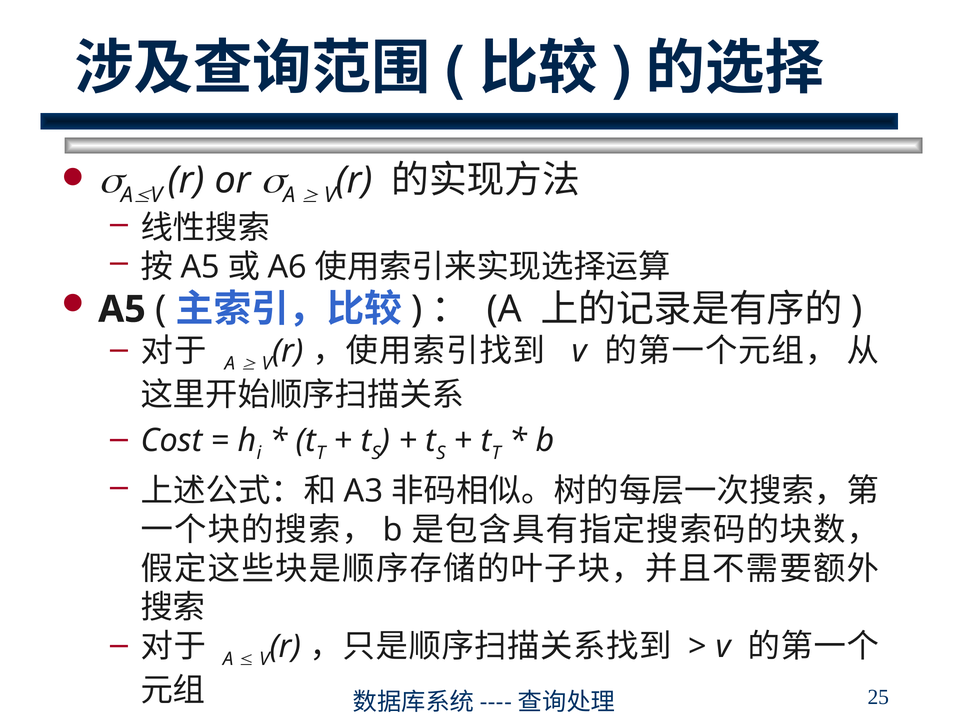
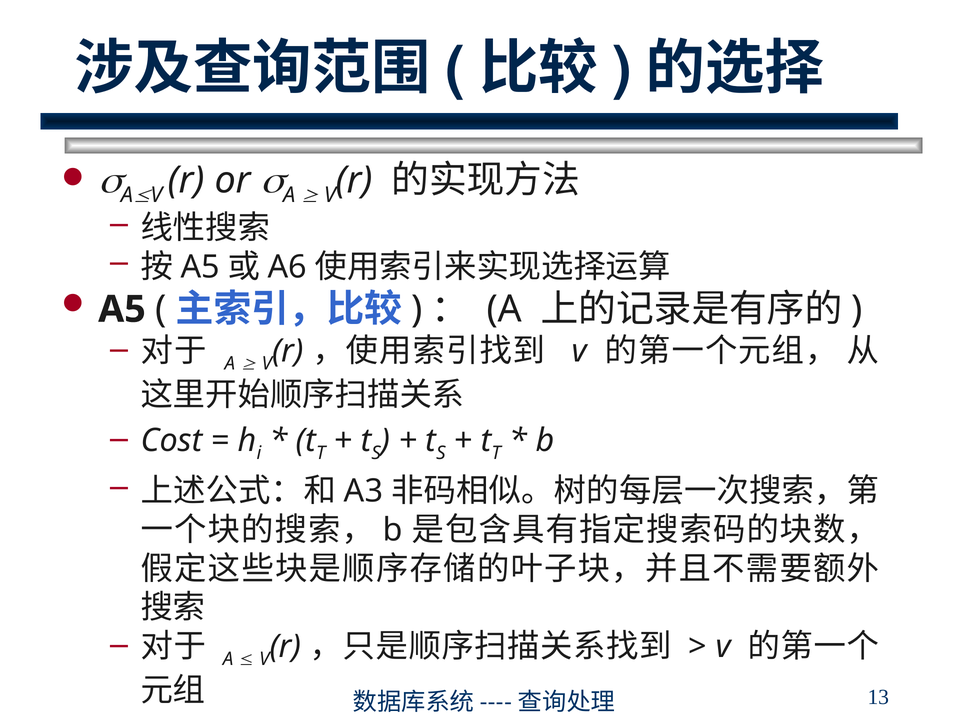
25: 25 -> 13
